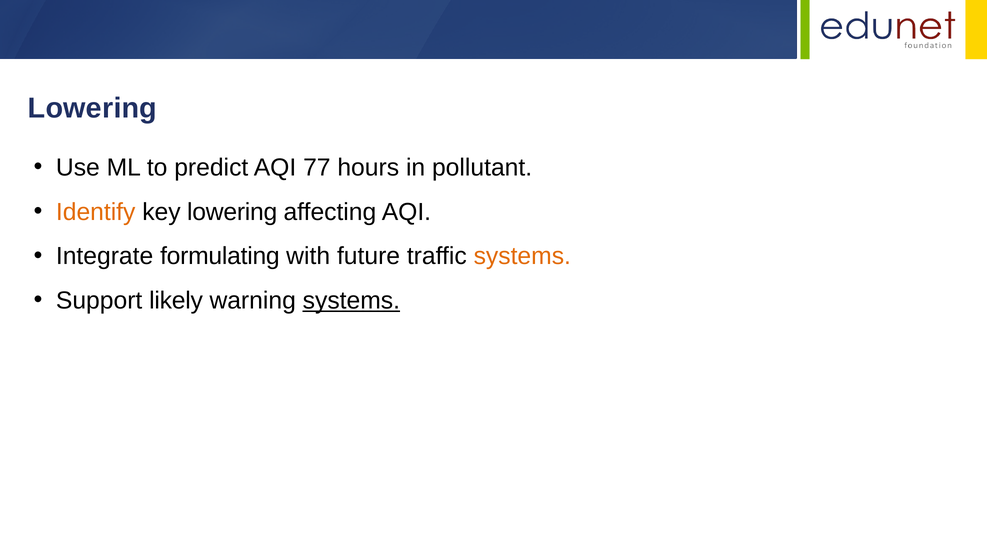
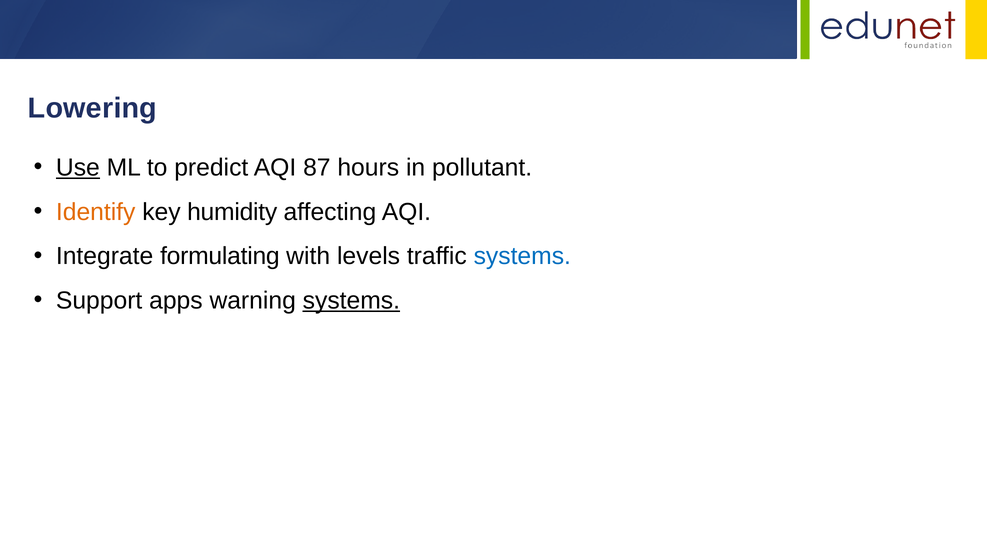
Use underline: none -> present
77: 77 -> 87
key lowering: lowering -> humidity
future: future -> levels
systems at (522, 256) colour: orange -> blue
likely: likely -> apps
